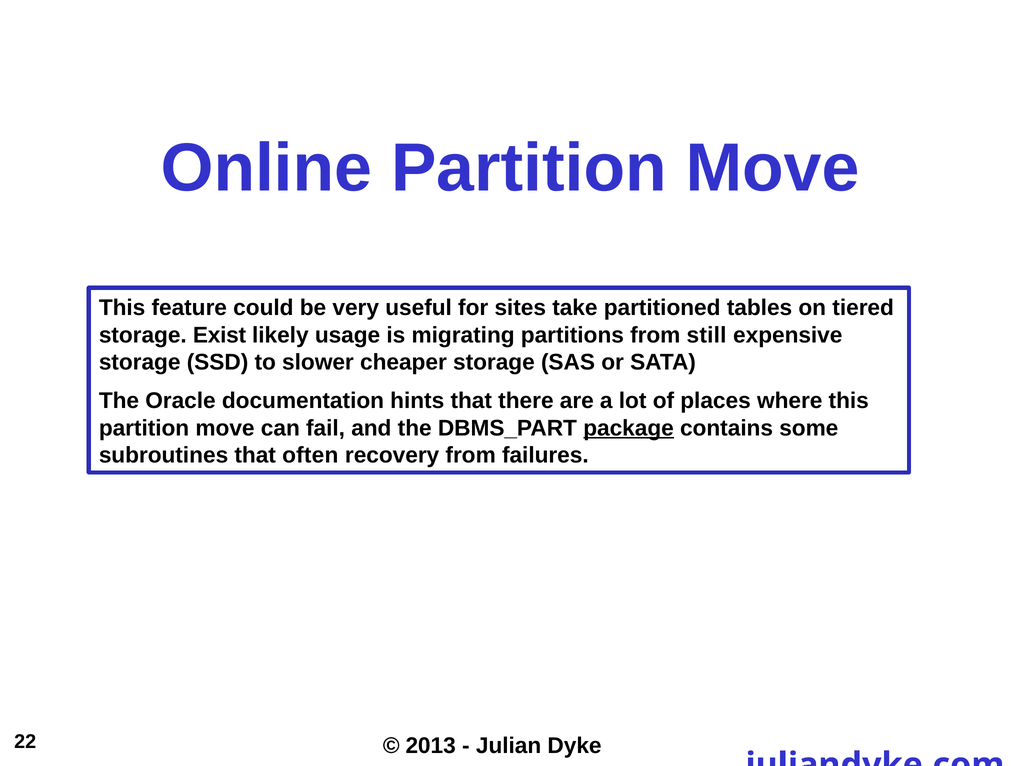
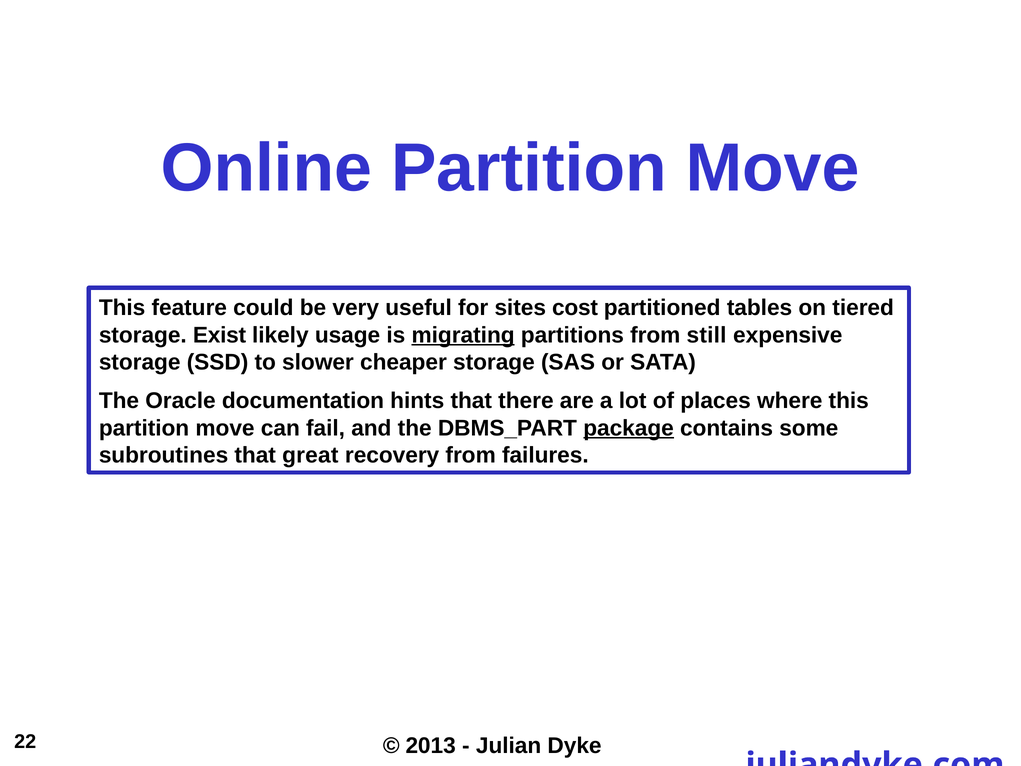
take: take -> cost
migrating underline: none -> present
often: often -> great
